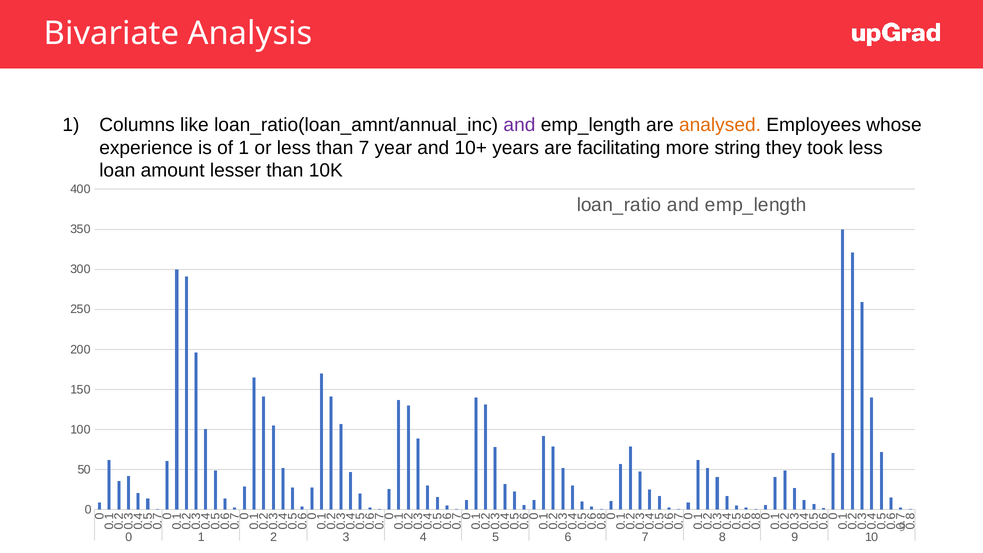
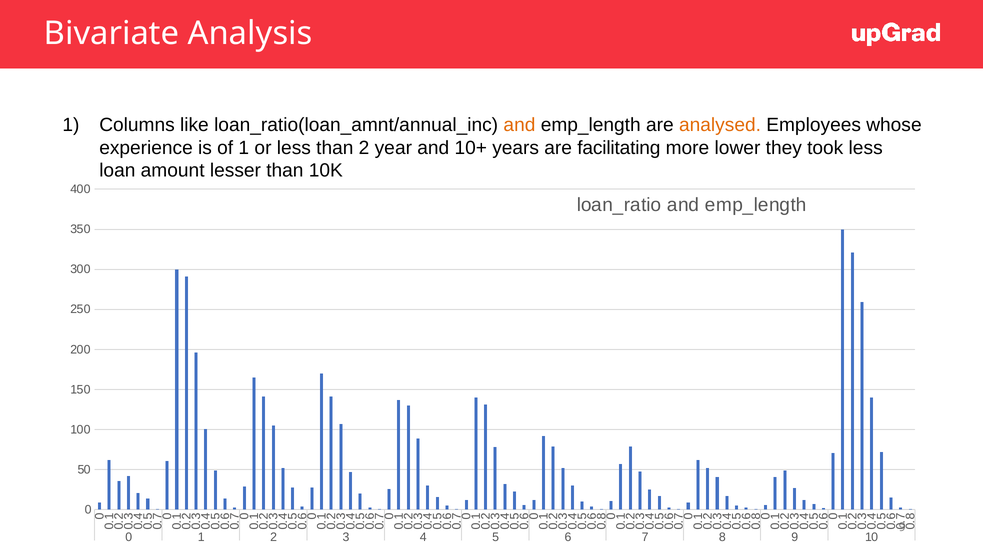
and at (519, 125) colour: purple -> orange
than 7: 7 -> 2
string: string -> lower
